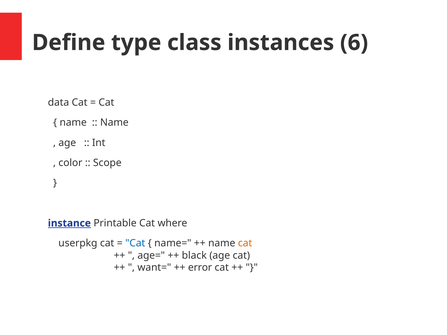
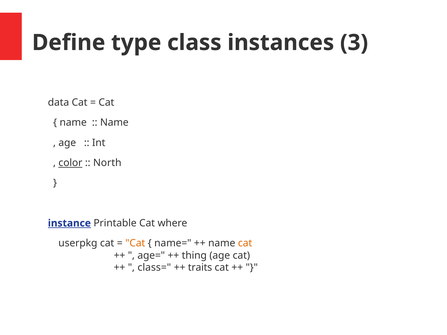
6: 6 -> 3
color underline: none -> present
Scope: Scope -> North
Cat at (135, 243) colour: blue -> orange
black: black -> thing
want=: want= -> class=
error: error -> traits
